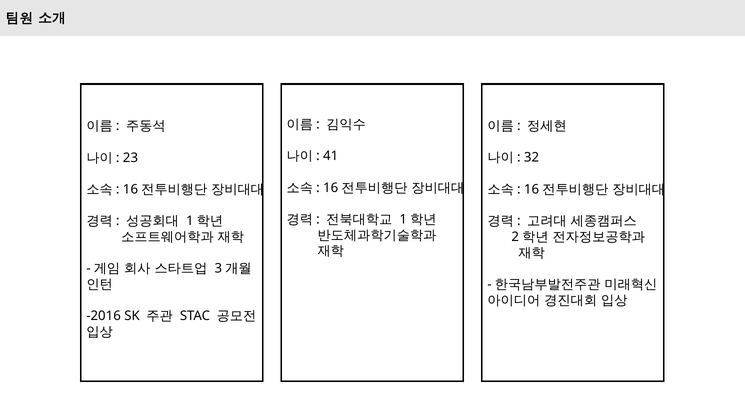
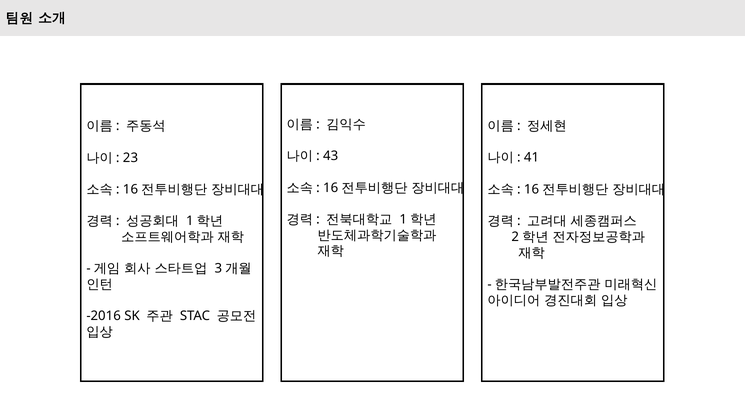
41: 41 -> 43
32: 32 -> 41
